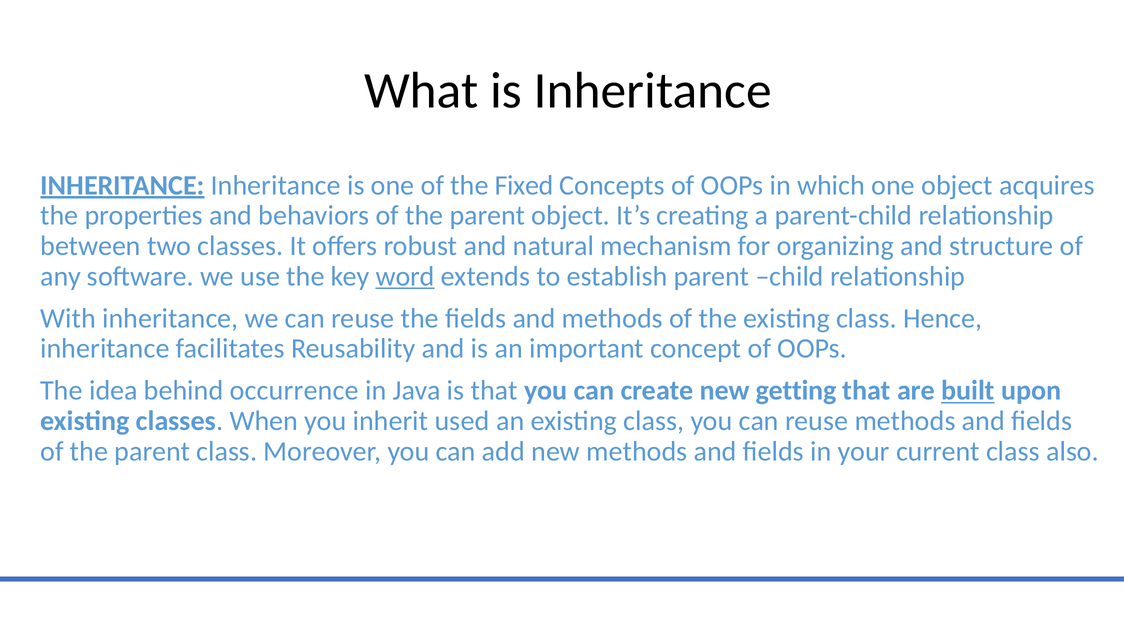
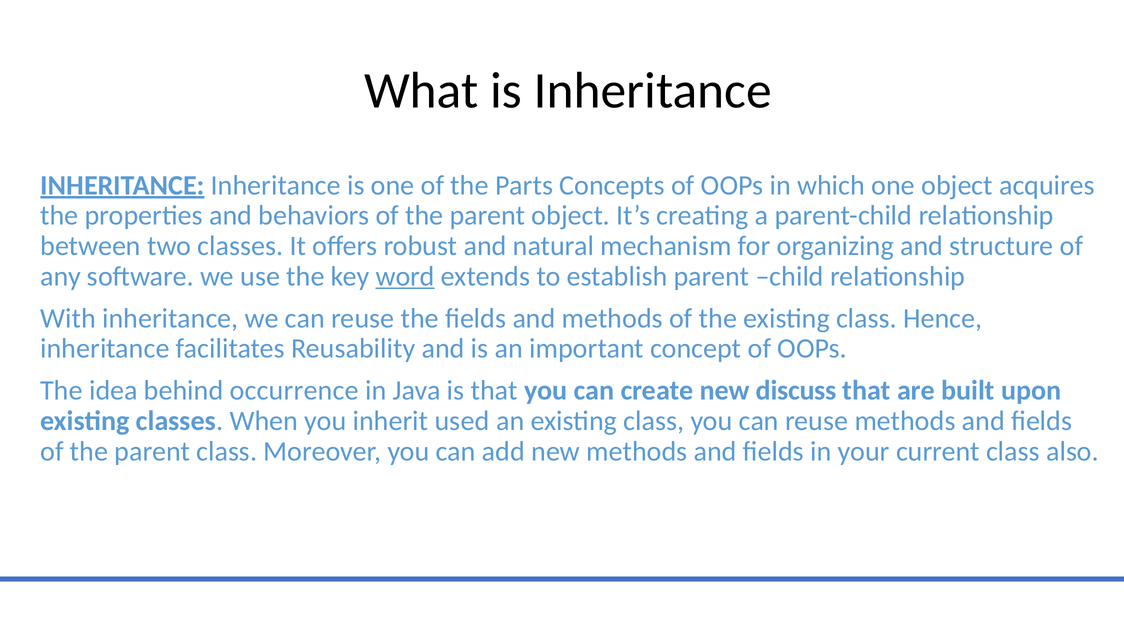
Fixed: Fixed -> Parts
getting: getting -> discuss
built underline: present -> none
